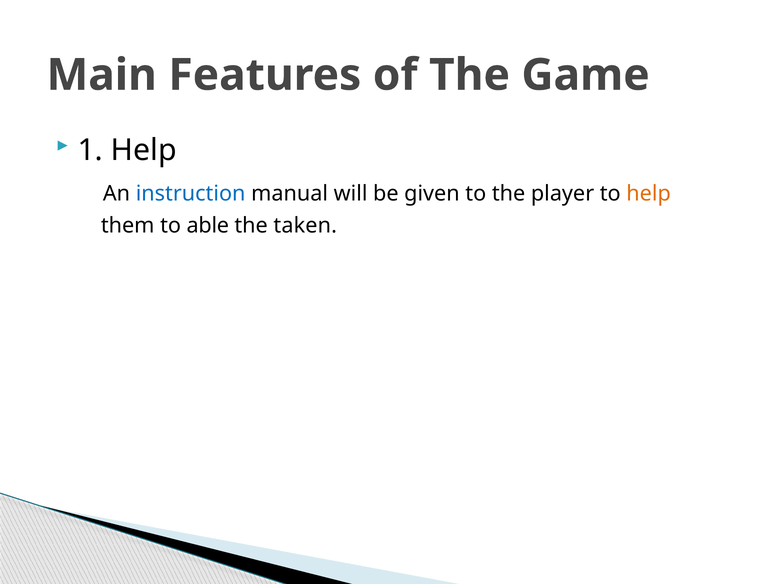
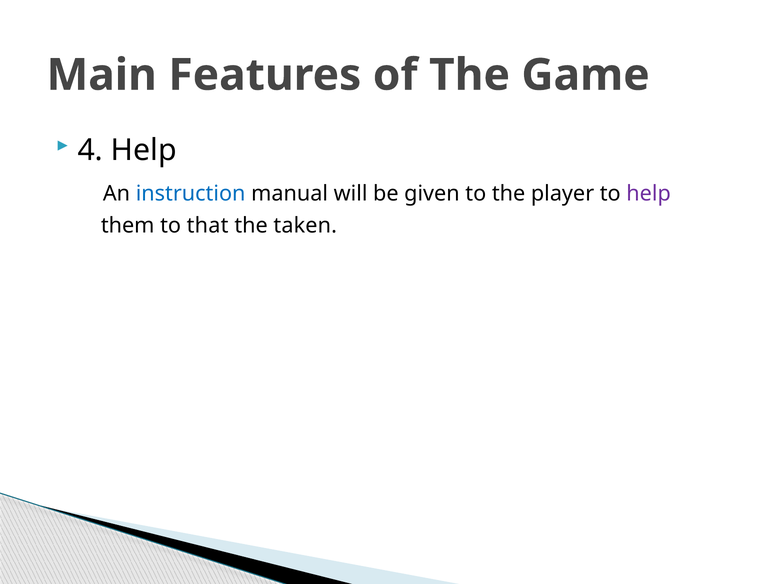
1: 1 -> 4
help at (649, 193) colour: orange -> purple
able: able -> that
